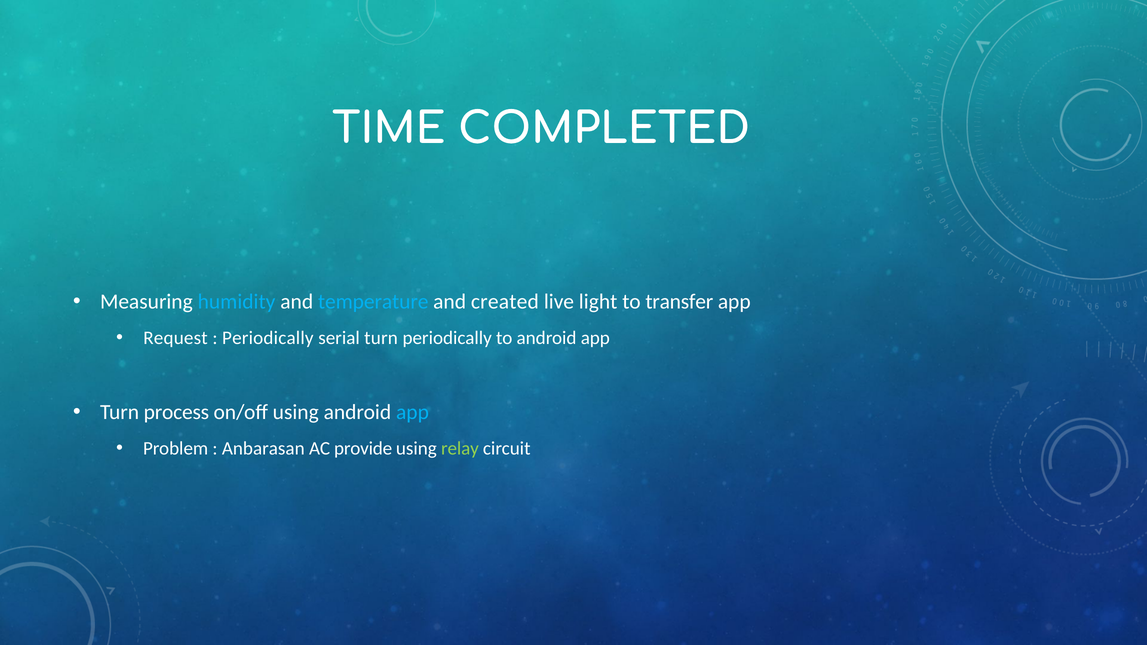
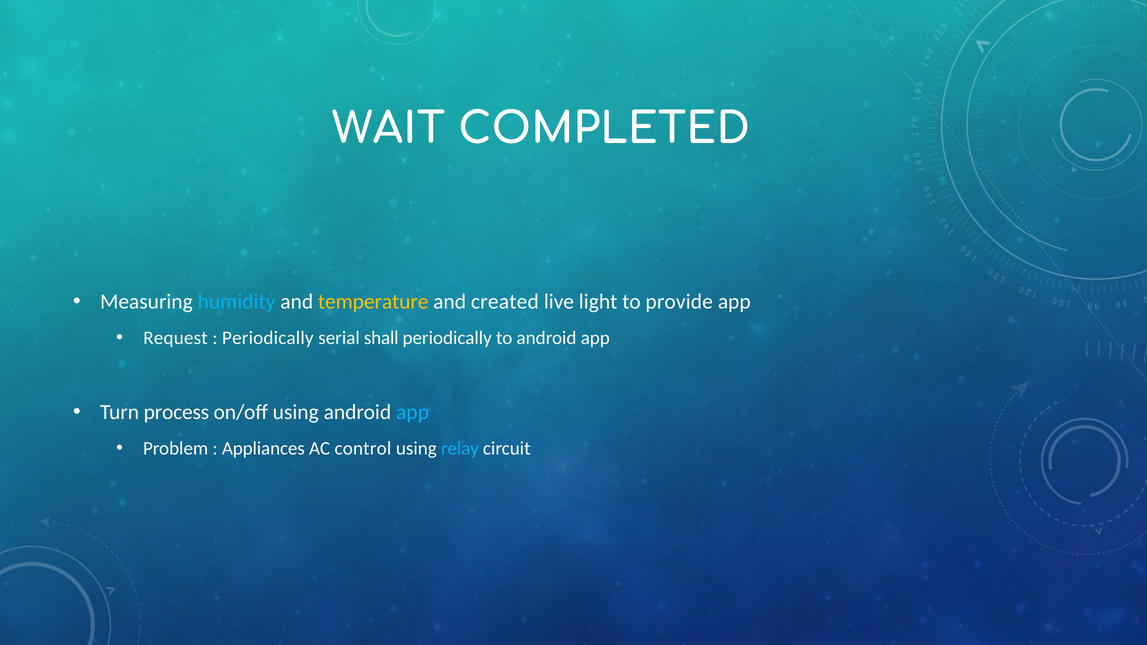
TIME: TIME -> WAIT
temperature colour: light blue -> yellow
transfer: transfer -> provide
serial turn: turn -> shall
Anbarasan: Anbarasan -> Appliances
provide: provide -> control
relay colour: light green -> light blue
